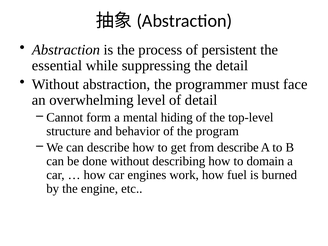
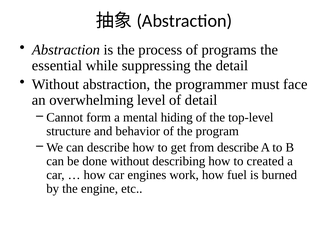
persistent: persistent -> programs
domain: domain -> created
